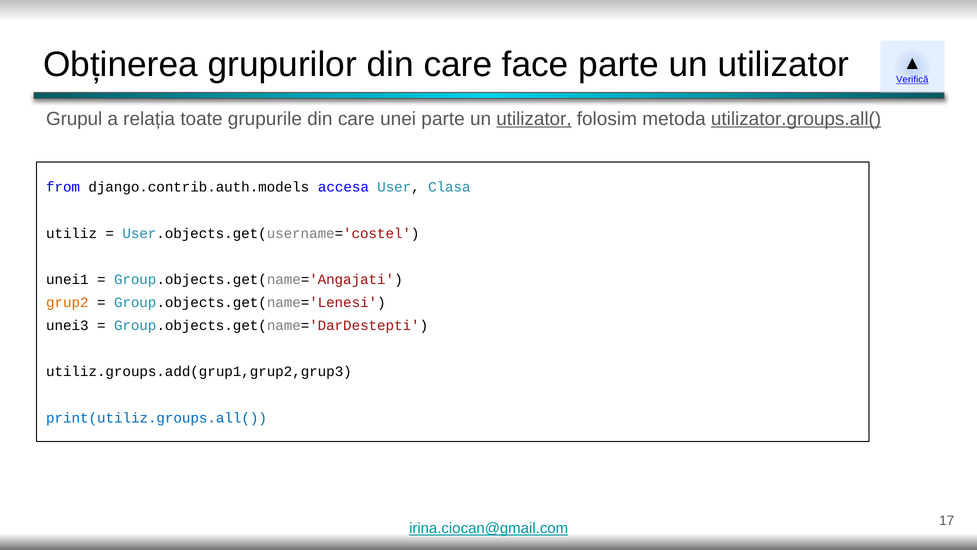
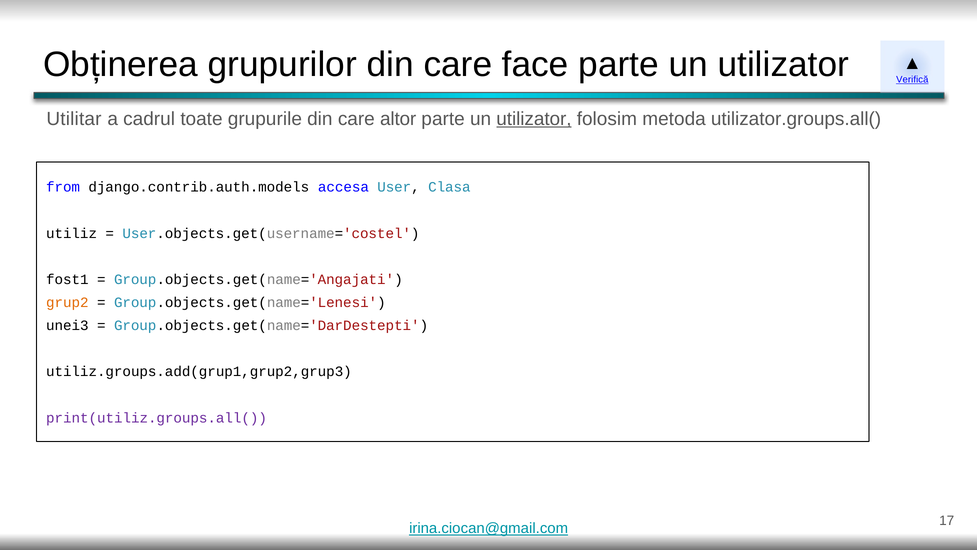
Grupul: Grupul -> Utilitar
relația: relația -> cadrul
unei: unei -> altor
utilizator.groups.all( underline: present -> none
unei1: unei1 -> fost1
print(utiliz.groups.all( colour: blue -> purple
